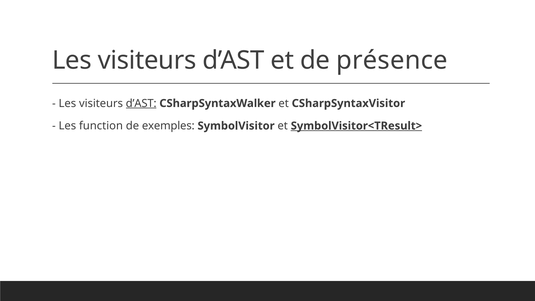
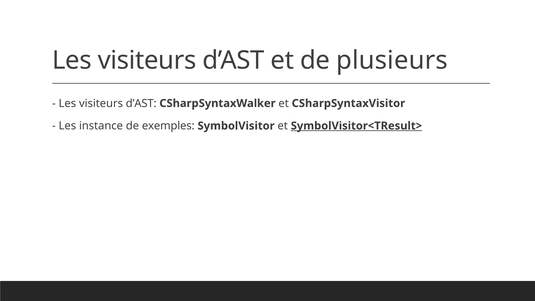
présence: présence -> plusieurs
d’AST at (141, 103) underline: present -> none
function: function -> instance
